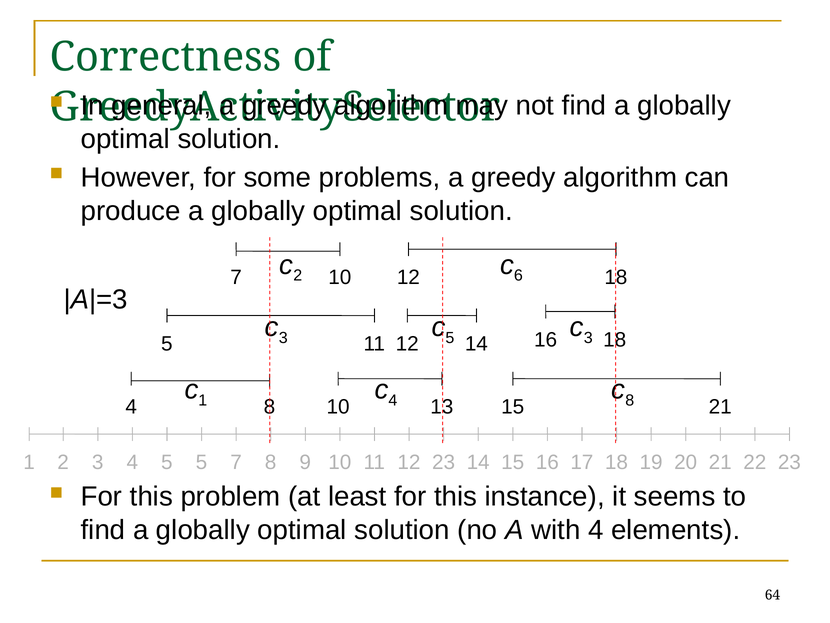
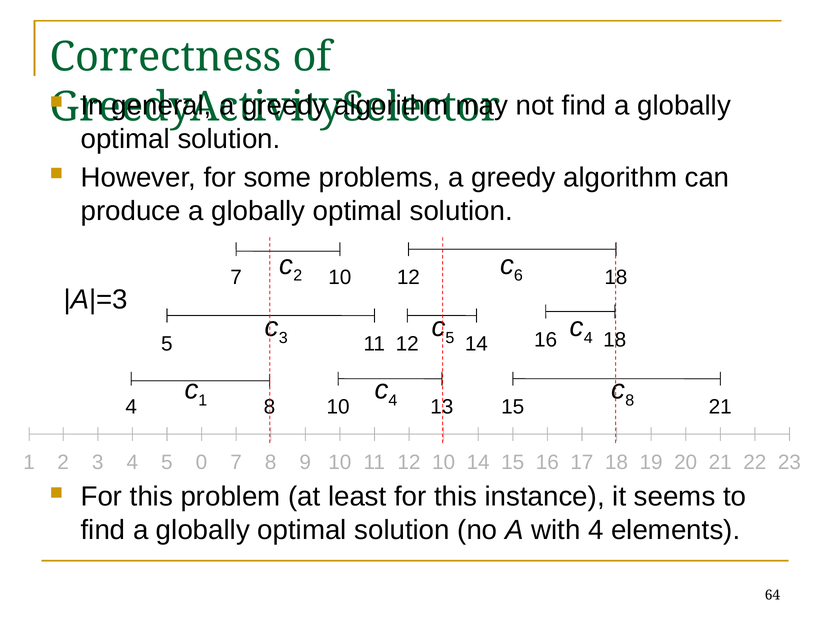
3 at (588, 338): 3 -> 4
5 5: 5 -> 0
12 23: 23 -> 10
